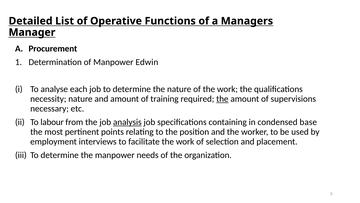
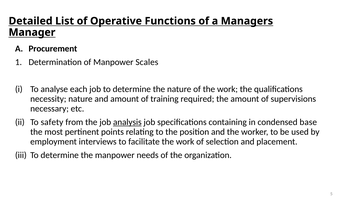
Edwin: Edwin -> Scales
the at (222, 99) underline: present -> none
labour: labour -> safety
